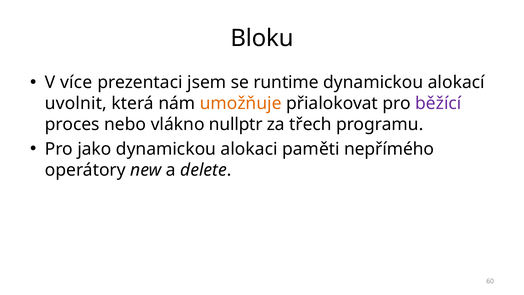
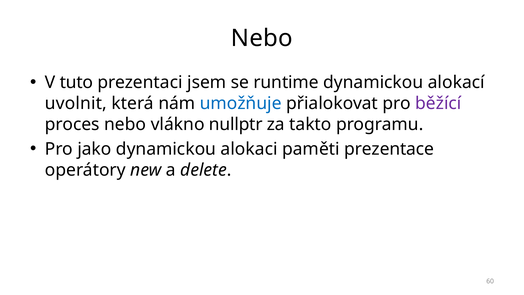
Bloku at (262, 38): Bloku -> Nebo
více: více -> tuto
umožňuje colour: orange -> blue
třech: třech -> takto
nepřímého: nepřímého -> prezentace
